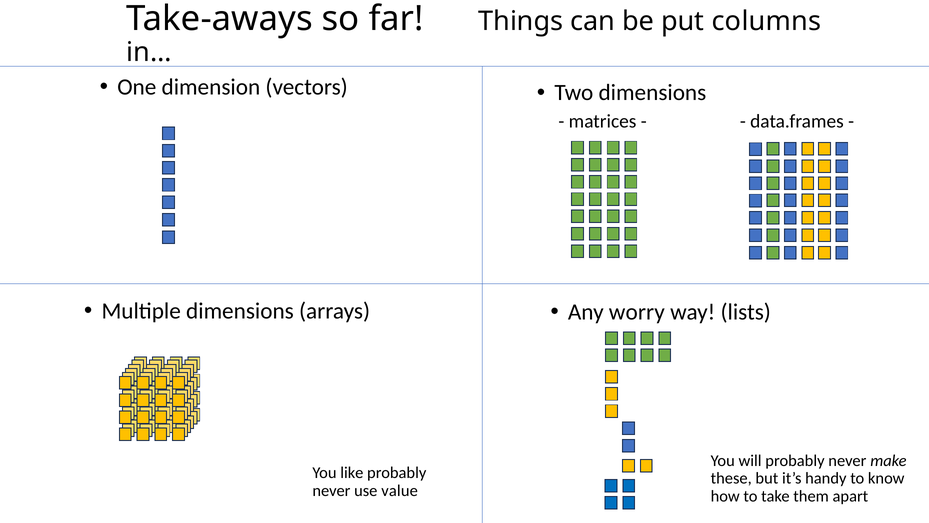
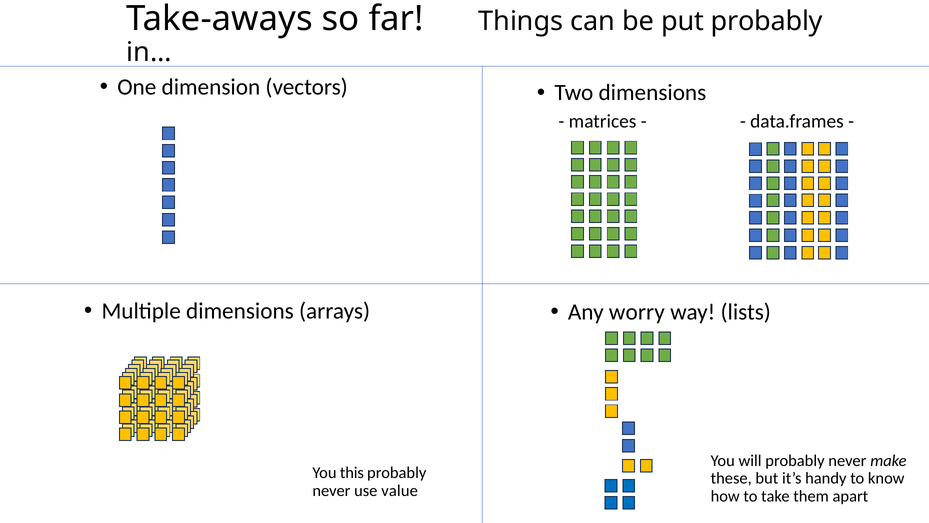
put columns: columns -> probably
like: like -> this
